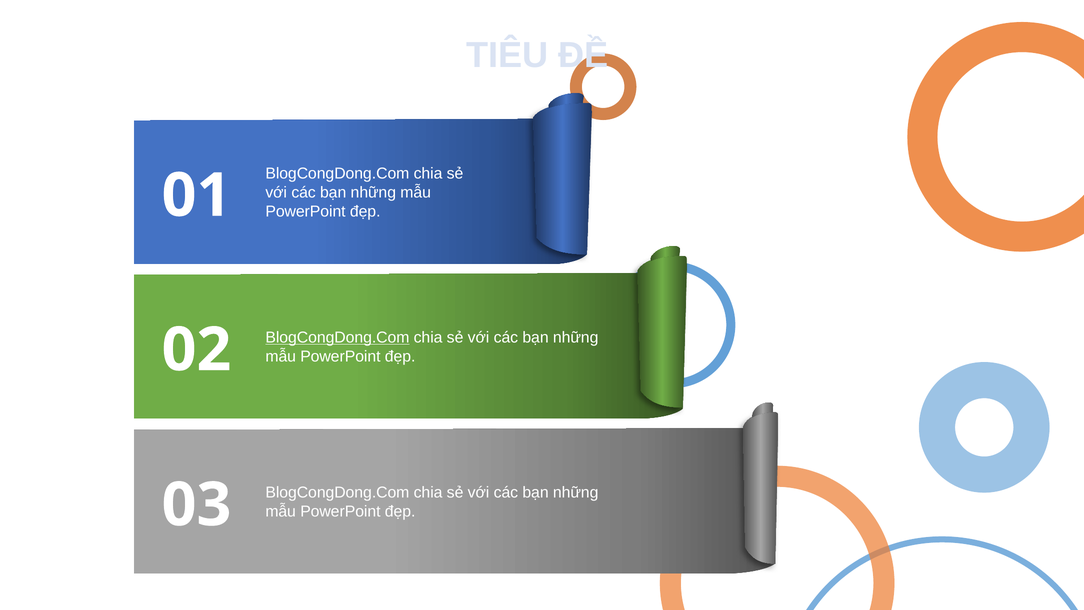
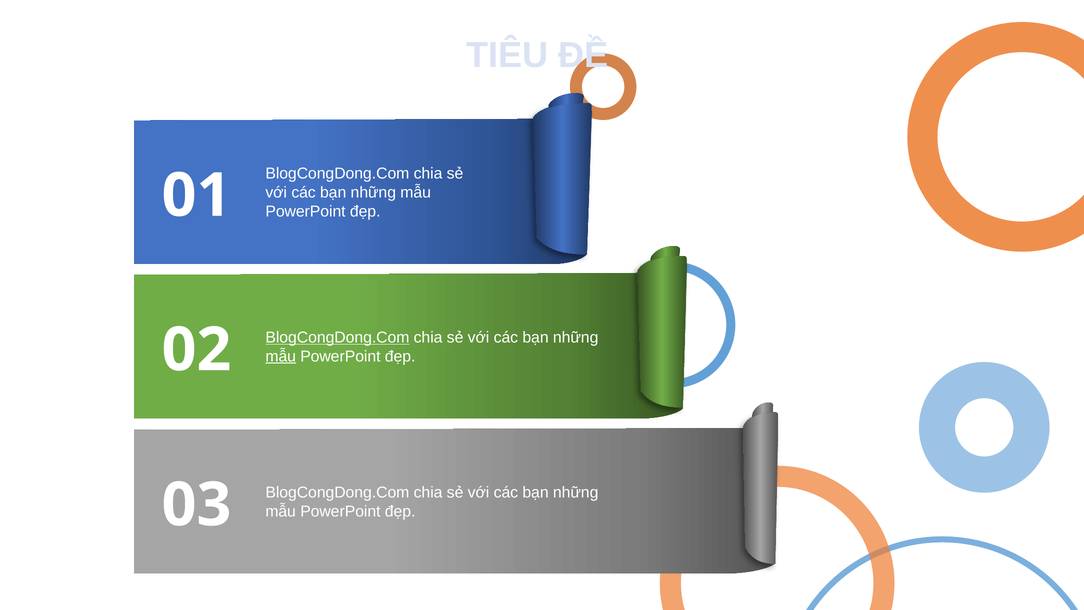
mẫu at (281, 356) underline: none -> present
